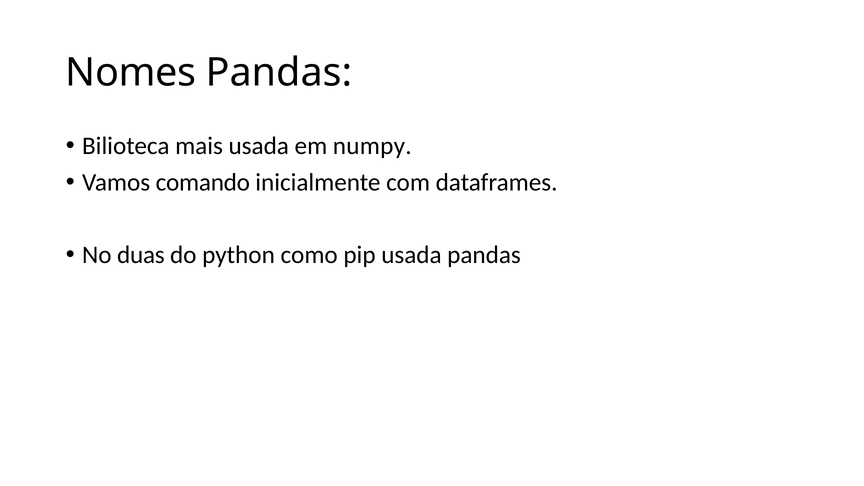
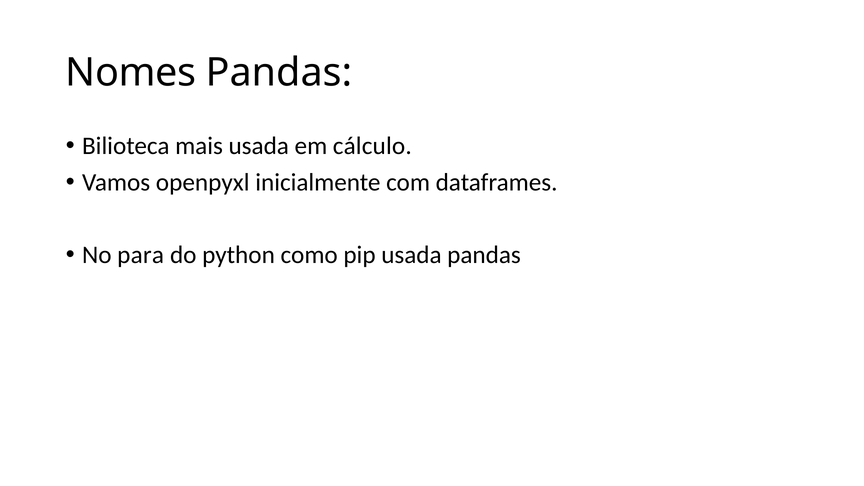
numpy: numpy -> cálculo
comando: comando -> openpyxl
duas: duas -> para
